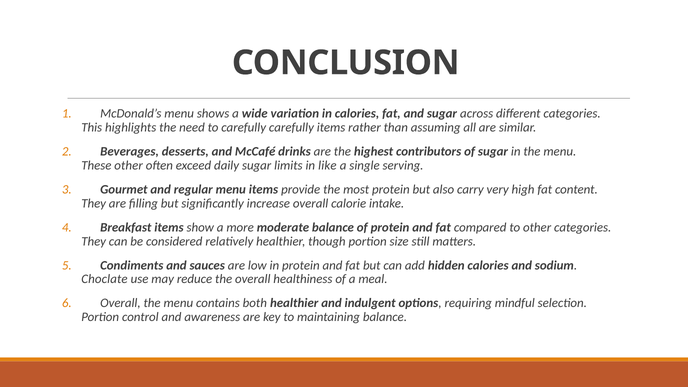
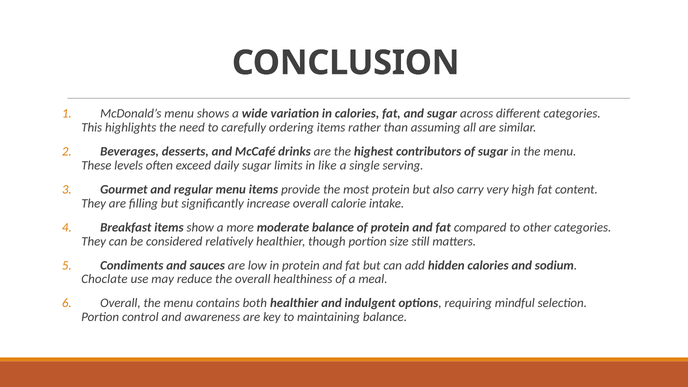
carefully carefully: carefully -> ordering
These other: other -> levels
